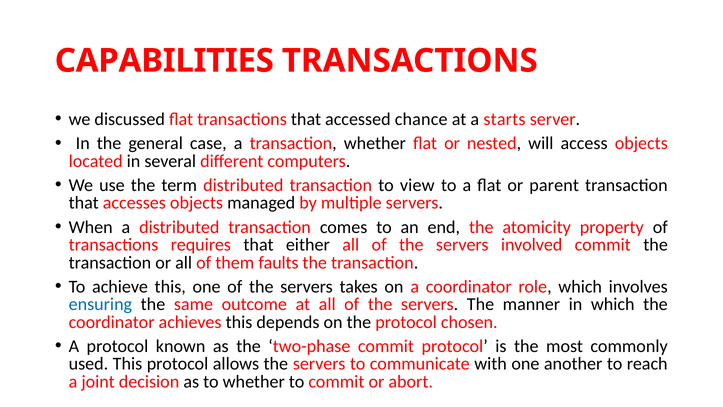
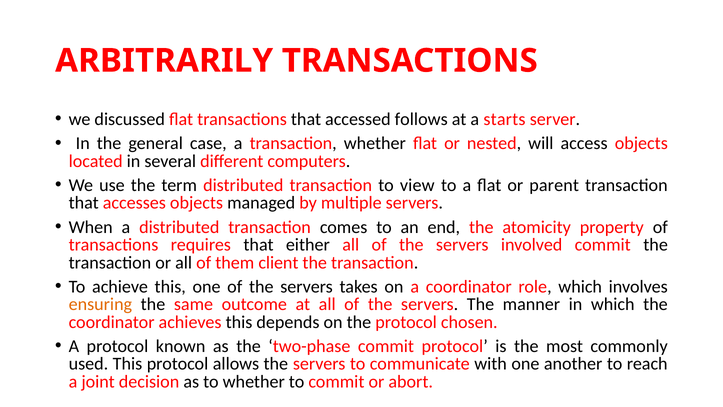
CAPABILITIES: CAPABILITIES -> ARBITRARILY
chance: chance -> follows
faults: faults -> client
ensuring colour: blue -> orange
